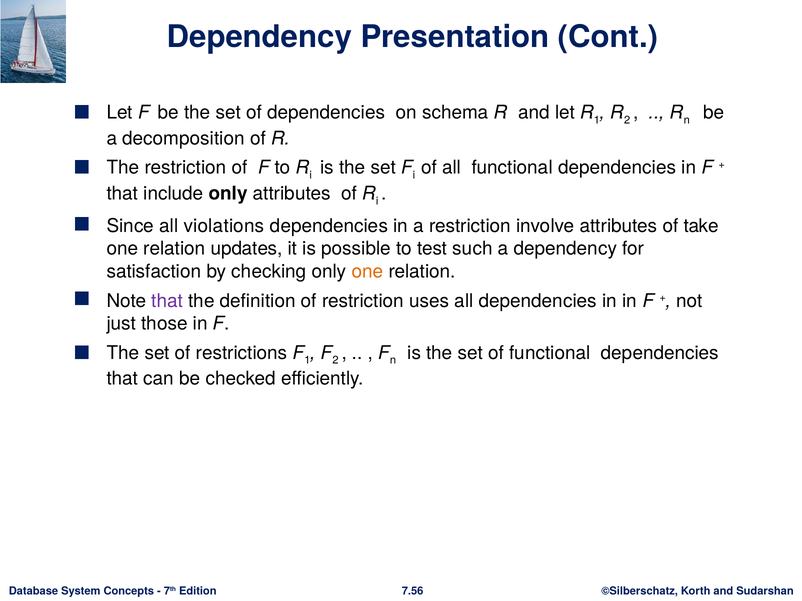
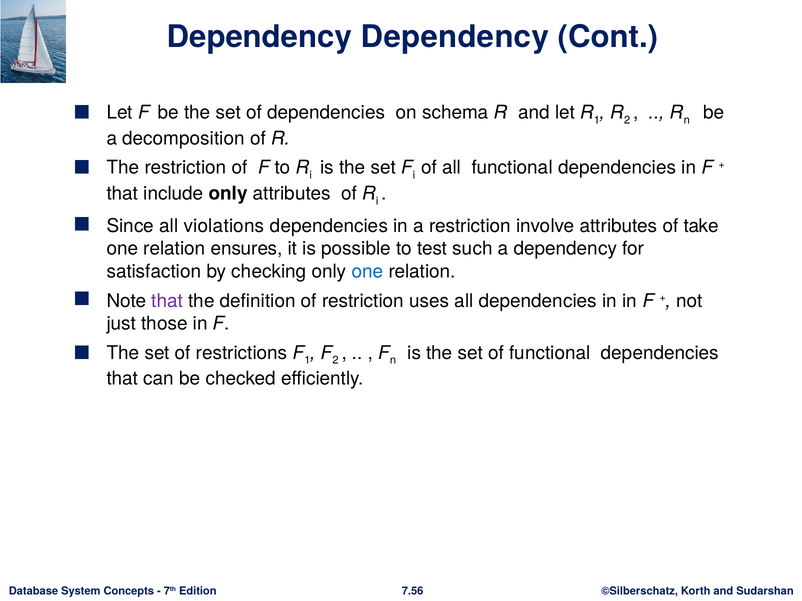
Dependency Presentation: Presentation -> Dependency
updates: updates -> ensures
one at (367, 272) colour: orange -> blue
